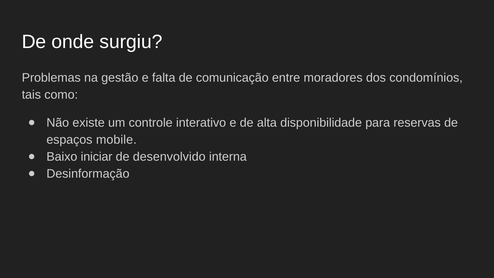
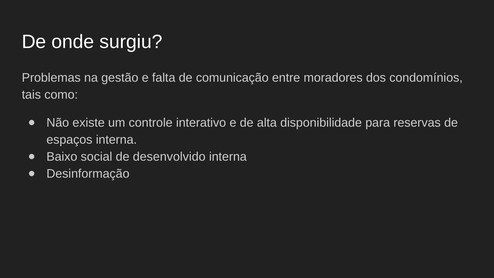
espaços mobile: mobile -> interna
iniciar: iniciar -> social
